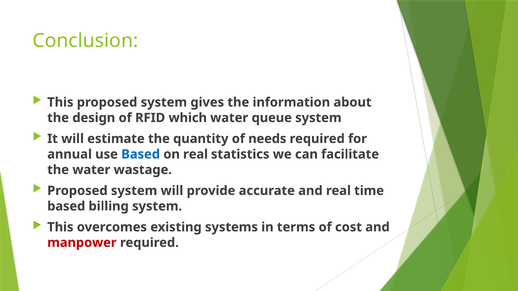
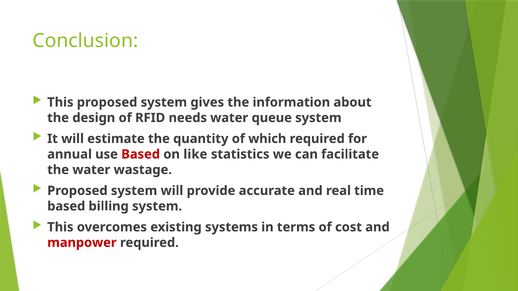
which: which -> needs
needs: needs -> which
Based at (141, 154) colour: blue -> red
on real: real -> like
